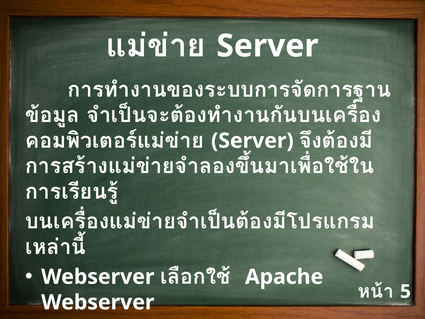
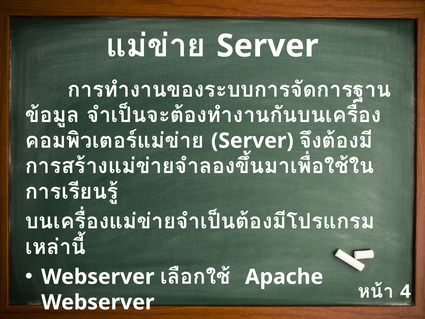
5: 5 -> 4
